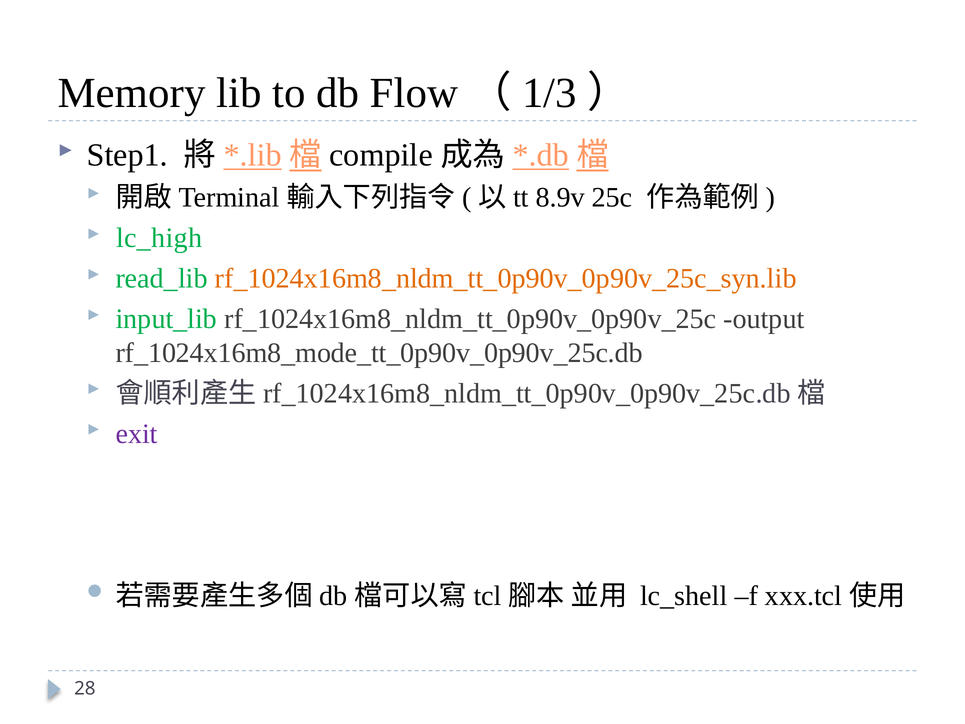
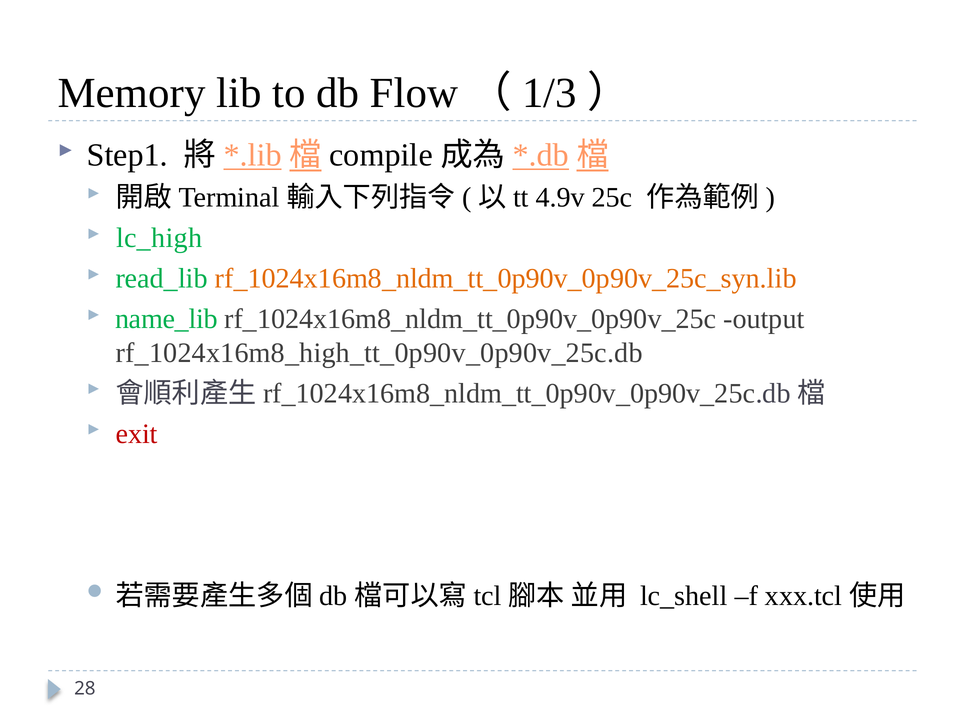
8.9v: 8.9v -> 4.9v
input_lib: input_lib -> name_lib
rf_1024x16m8_mode_tt_0p90v_0p90v_25c.db: rf_1024x16m8_mode_tt_0p90v_0p90v_25c.db -> rf_1024x16m8_high_tt_0p90v_0p90v_25c.db
exit colour: purple -> red
